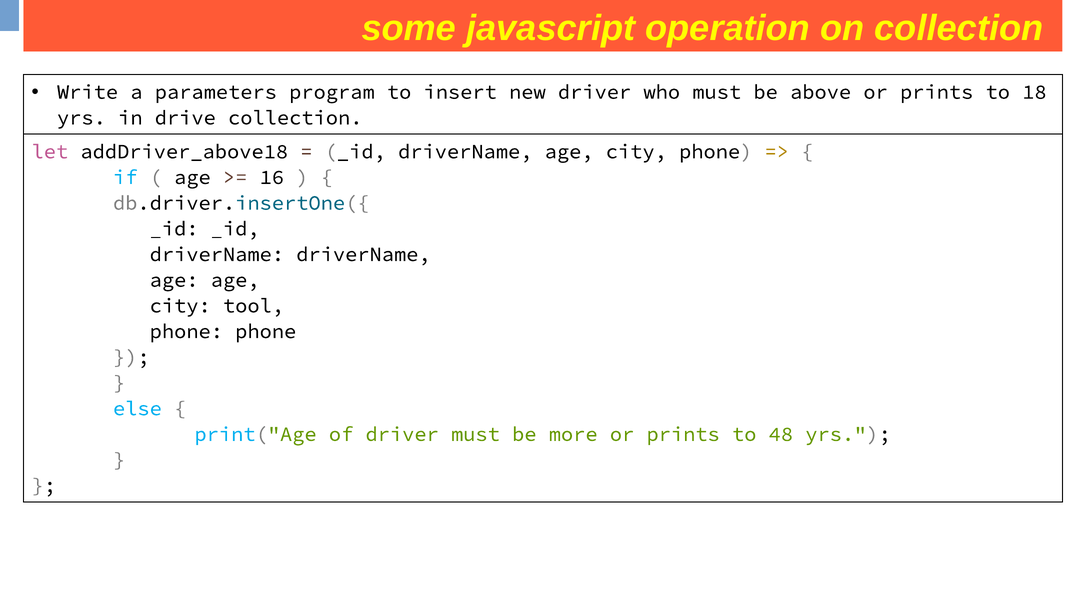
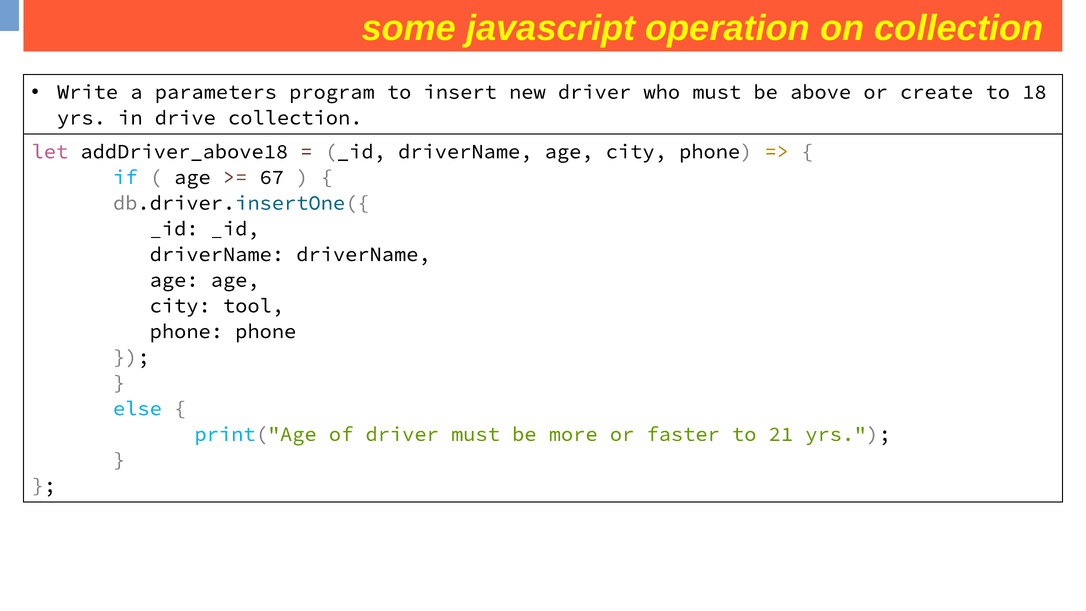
above or prints: prints -> create
16: 16 -> 67
more or prints: prints -> faster
48: 48 -> 21
